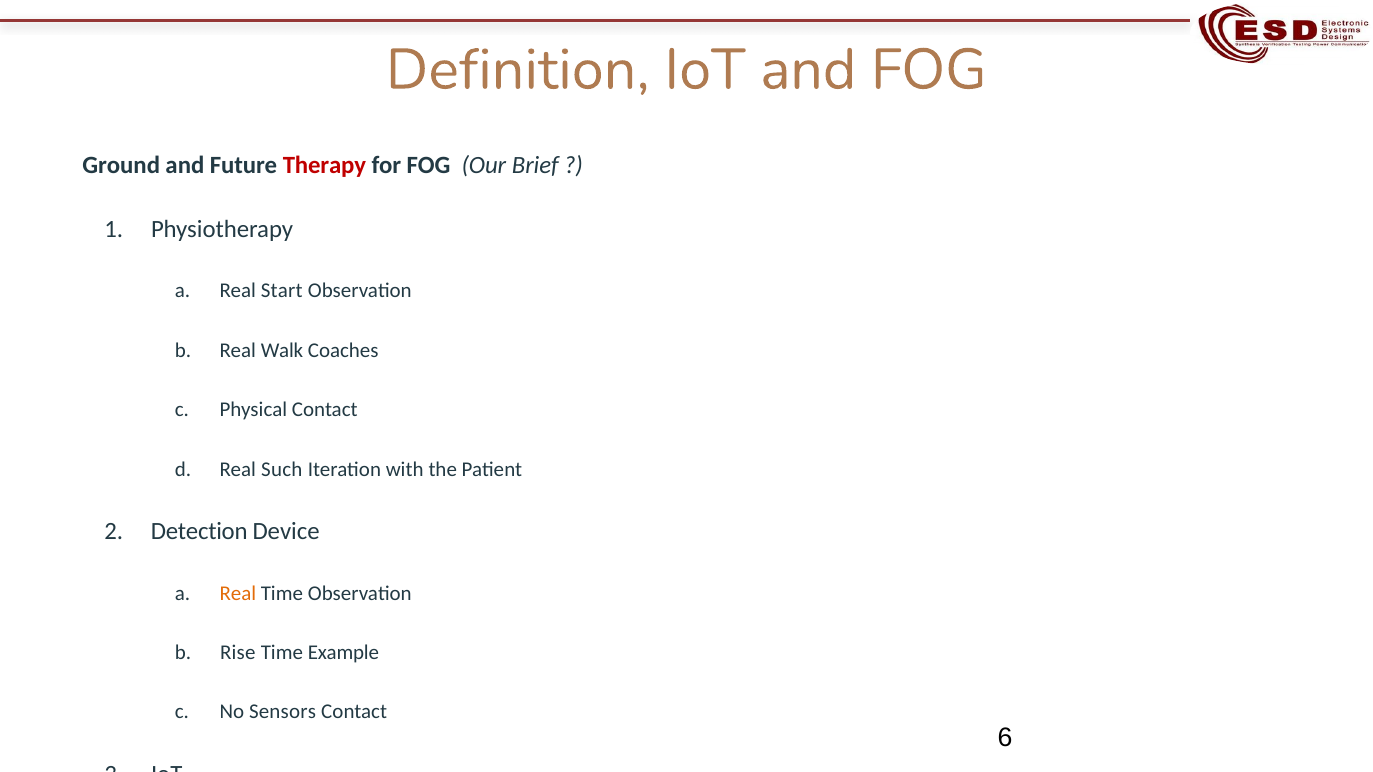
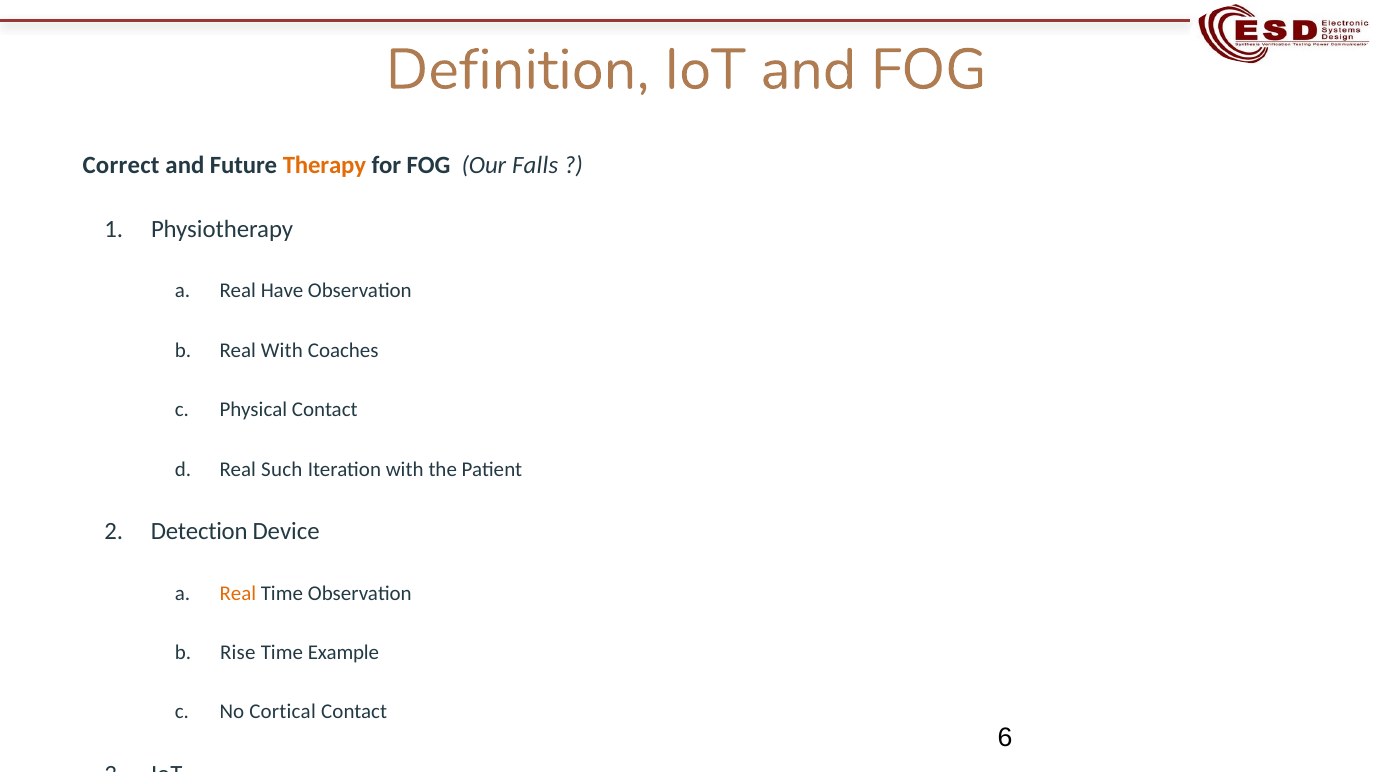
Ground: Ground -> Correct
Therapy colour: red -> orange
Brief: Brief -> Falls
Start: Start -> Have
Real Walk: Walk -> With
Sensors: Sensors -> Cortical
